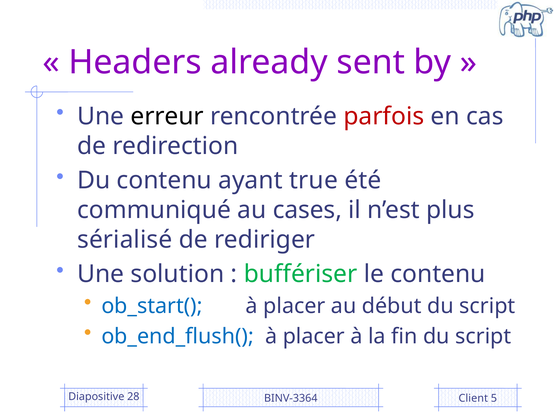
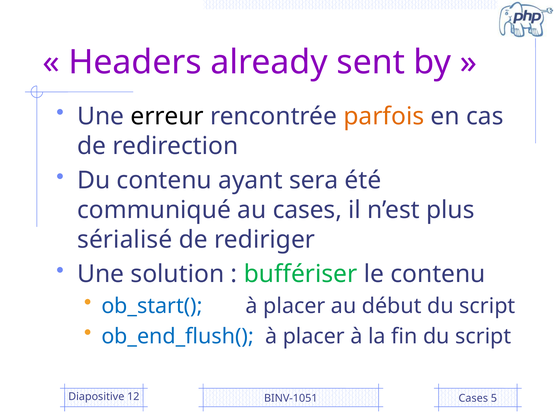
parfois colour: red -> orange
true: true -> sera
28: 28 -> 12
BINV-3364: BINV-3364 -> BINV-1051
Client at (473, 398): Client -> Cases
